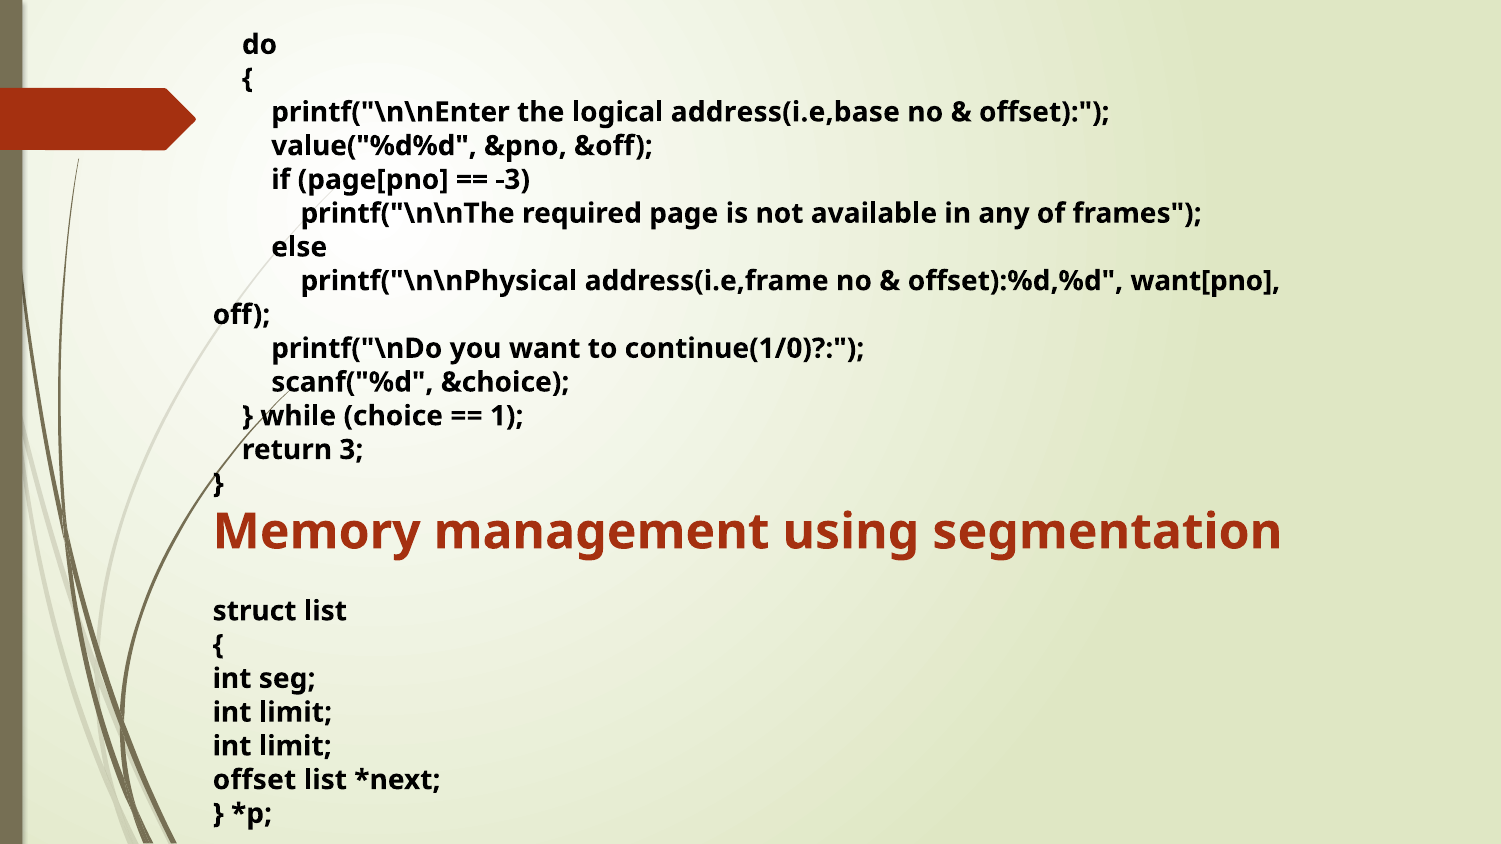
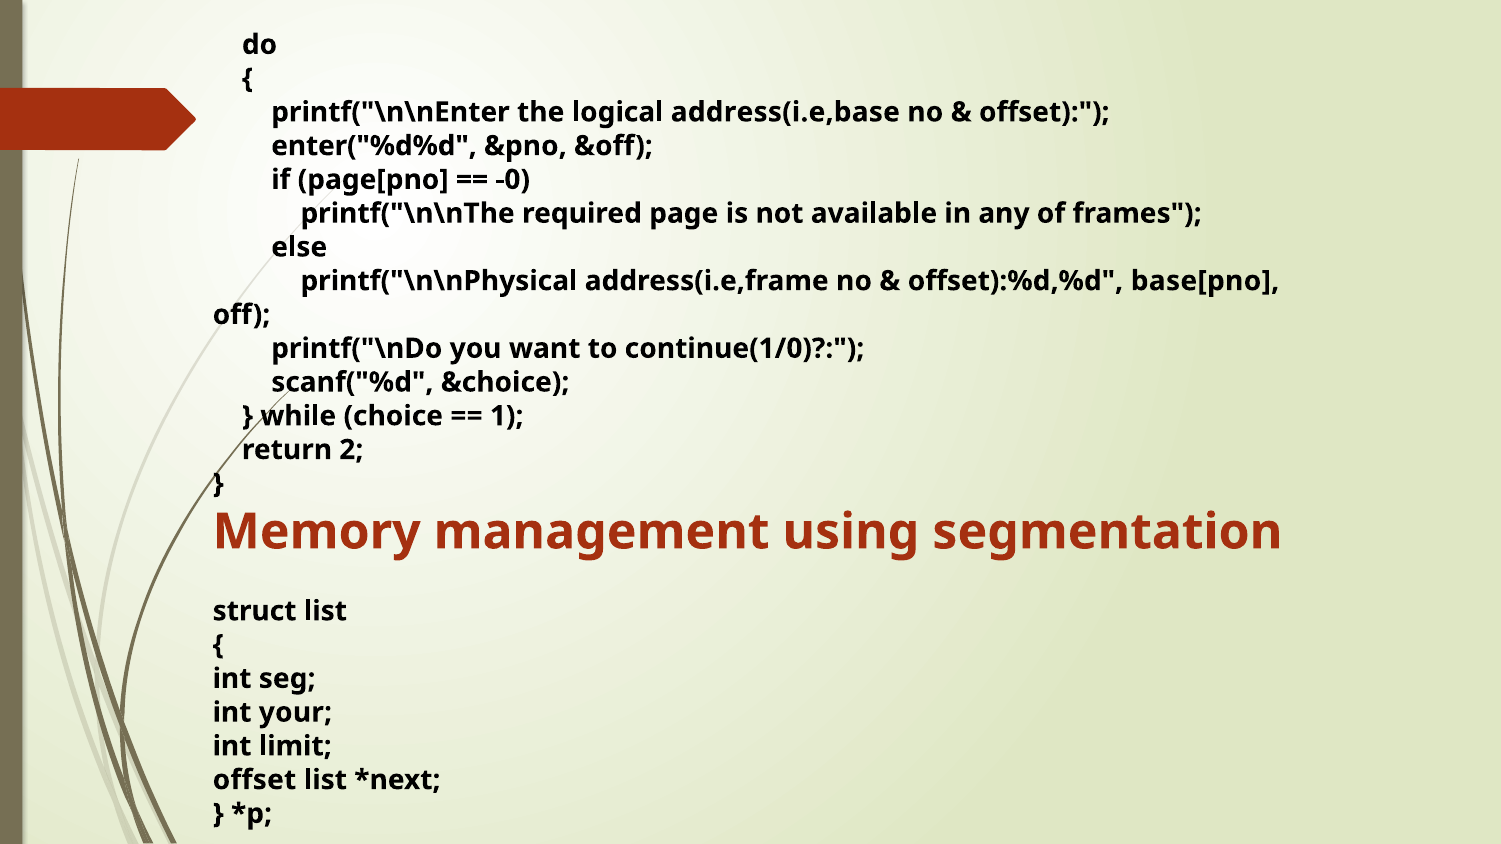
value("%d%d: value("%d%d -> enter("%d%d
-3: -3 -> -0
want[pno: want[pno -> base[pno
3: 3 -> 2
limit at (295, 713): limit -> your
